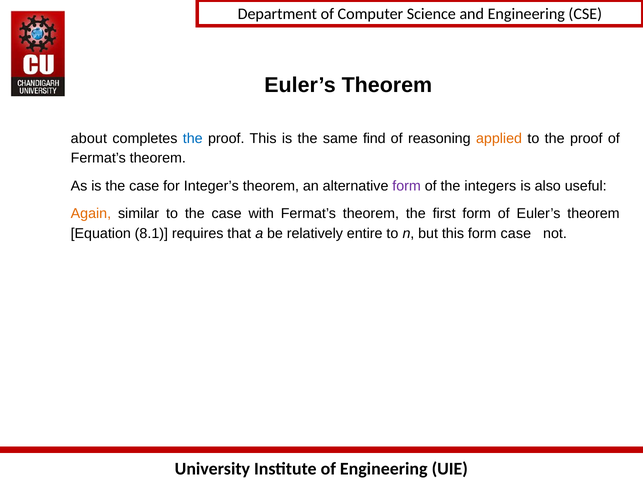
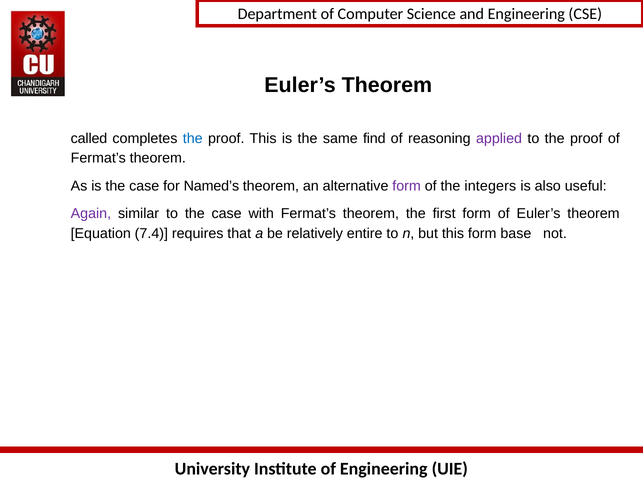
about: about -> called
applied colour: orange -> purple
Integer’s: Integer’s -> Named’s
Again colour: orange -> purple
8.1: 8.1 -> 7.4
form case: case -> base
